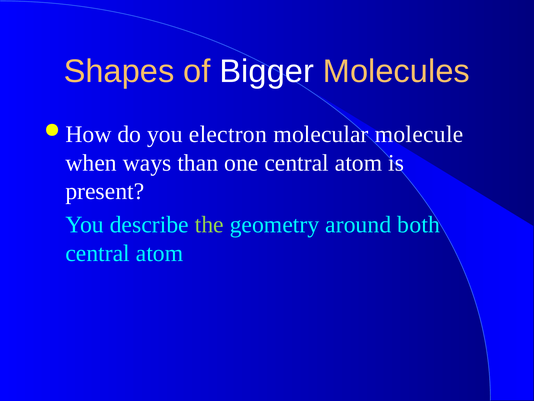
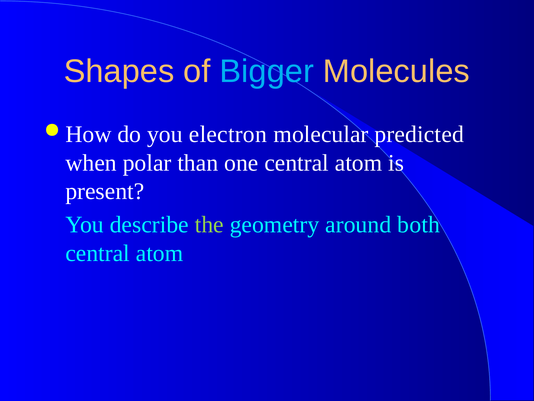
Bigger colour: white -> light blue
molecule: molecule -> predicted
ways: ways -> polar
